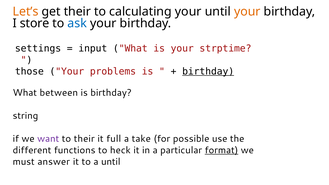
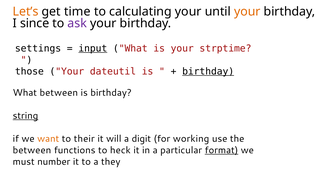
get their: their -> time
store: store -> since
ask colour: blue -> purple
input underline: none -> present
problems: problems -> dateutil
string underline: none -> present
want colour: purple -> orange
full: full -> will
take: take -> digit
possible: possible -> working
different at (32, 150): different -> between
answer: answer -> number
a until: until -> they
